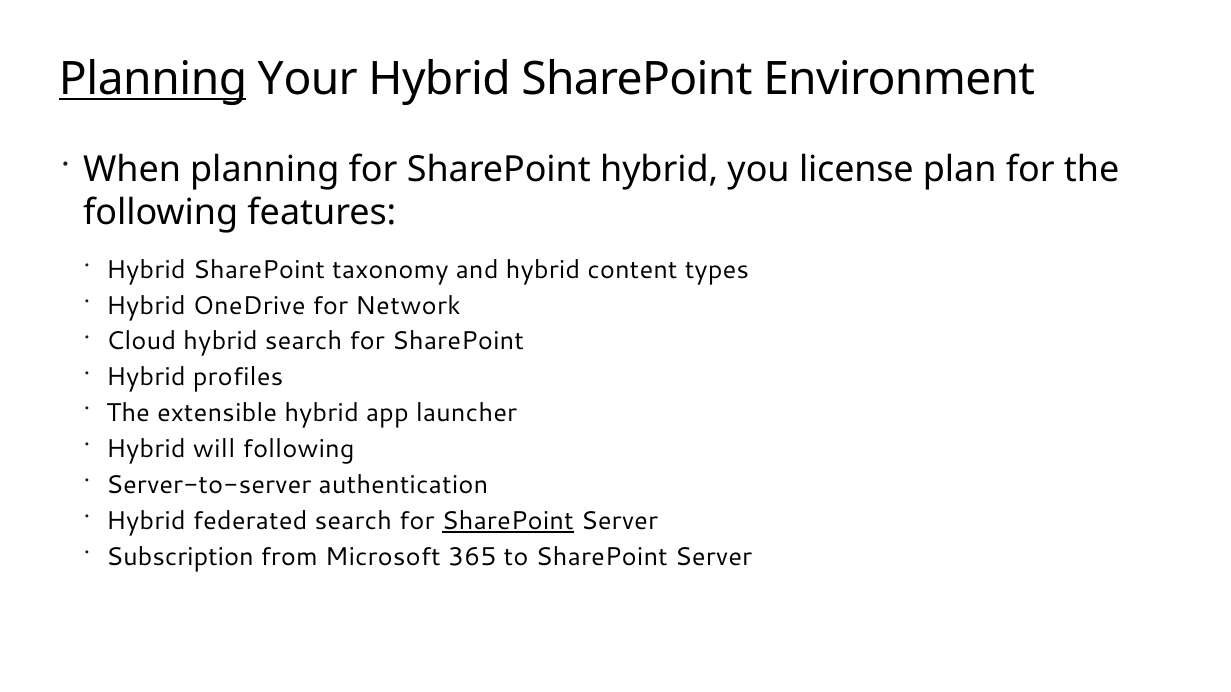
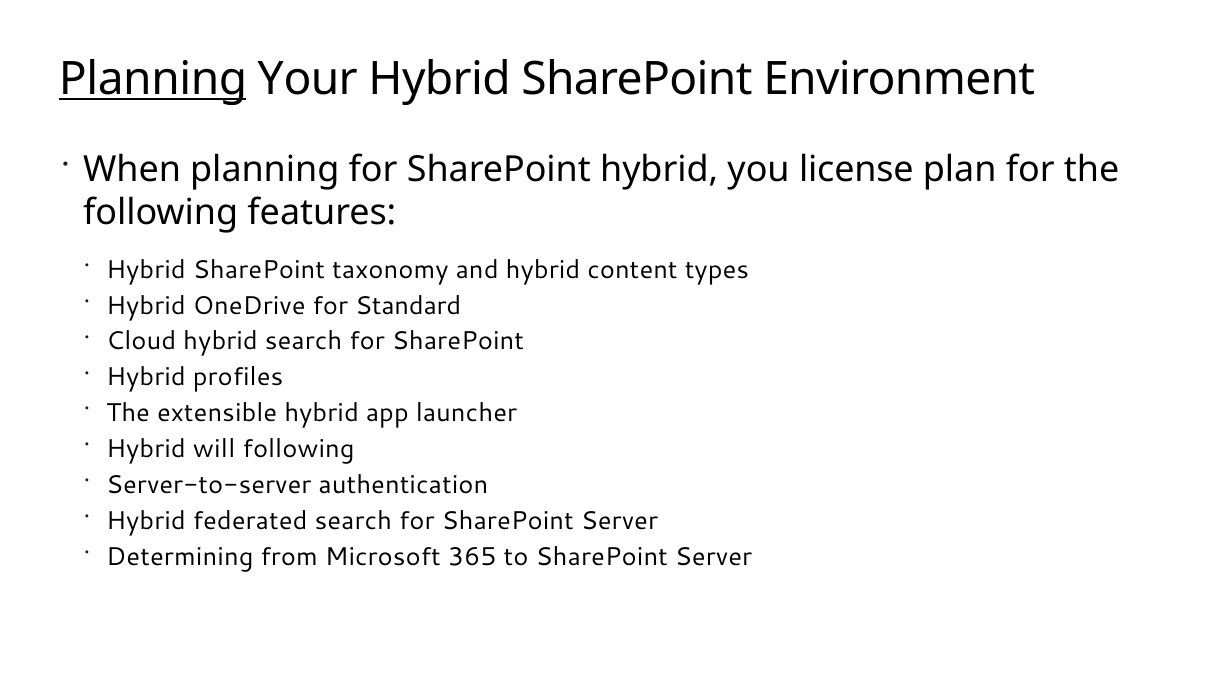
Network: Network -> Standard
SharePoint at (508, 521) underline: present -> none
Subscription: Subscription -> Determining
